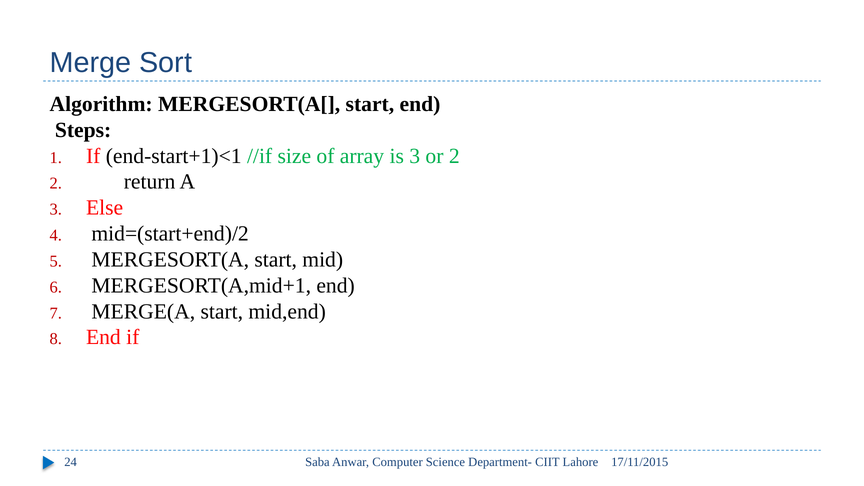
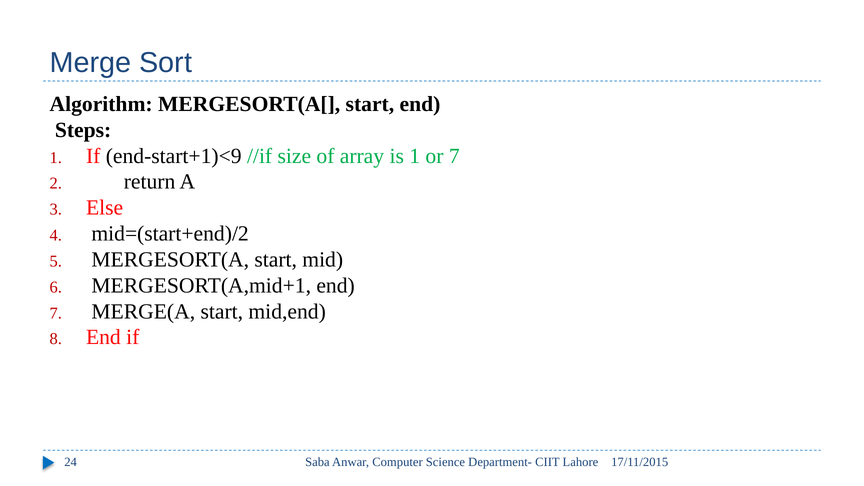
end-start+1)<1: end-start+1)<1 -> end-start+1)<9
is 3: 3 -> 1
or 2: 2 -> 7
